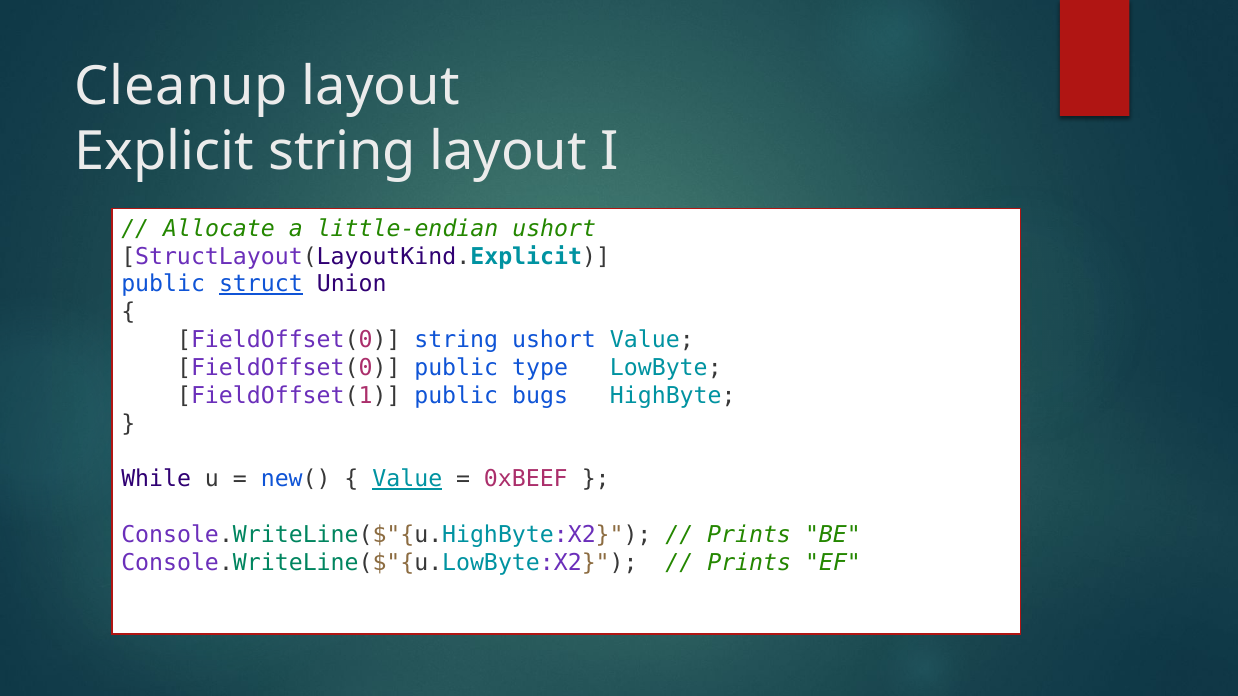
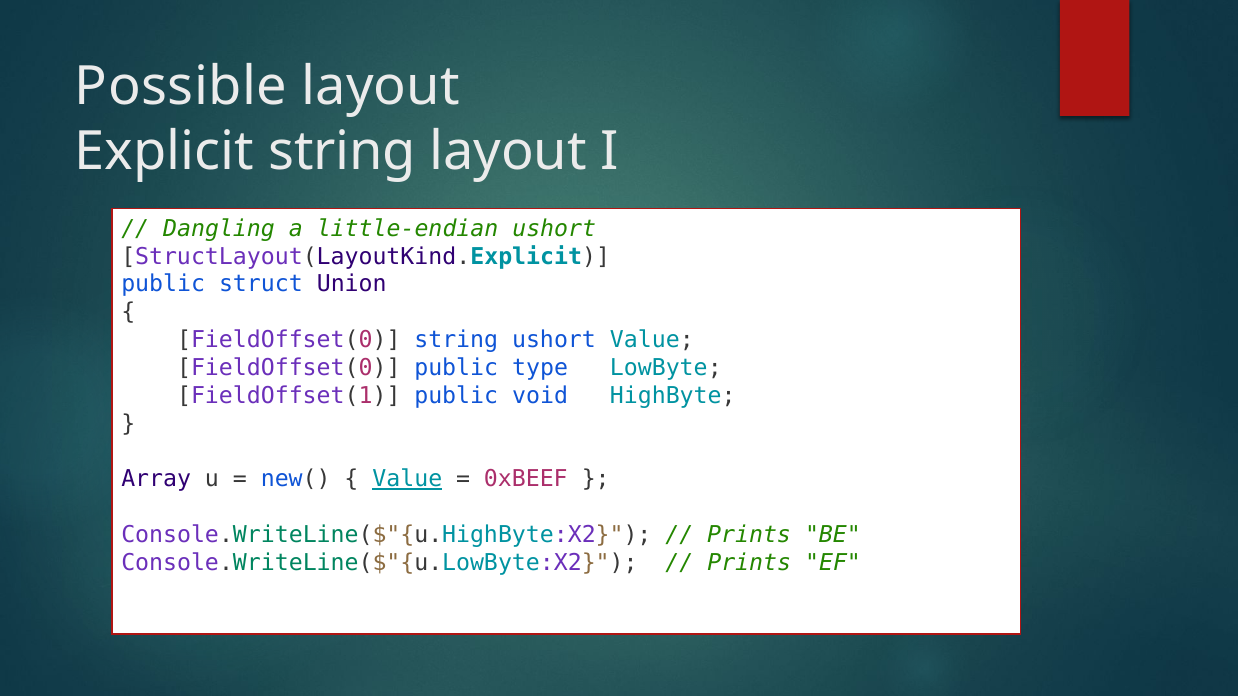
Cleanup: Cleanup -> Possible
Allocate: Allocate -> Dangling
struct underline: present -> none
bugs: bugs -> void
While: While -> Array
